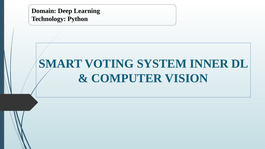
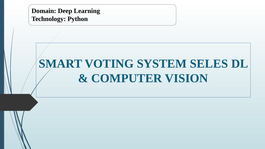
INNER: INNER -> SELES
